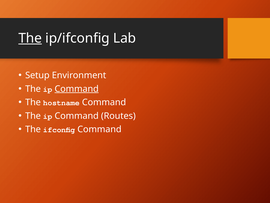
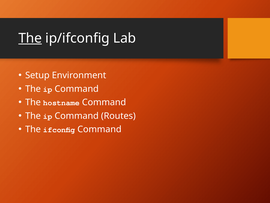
Command at (77, 89) underline: present -> none
